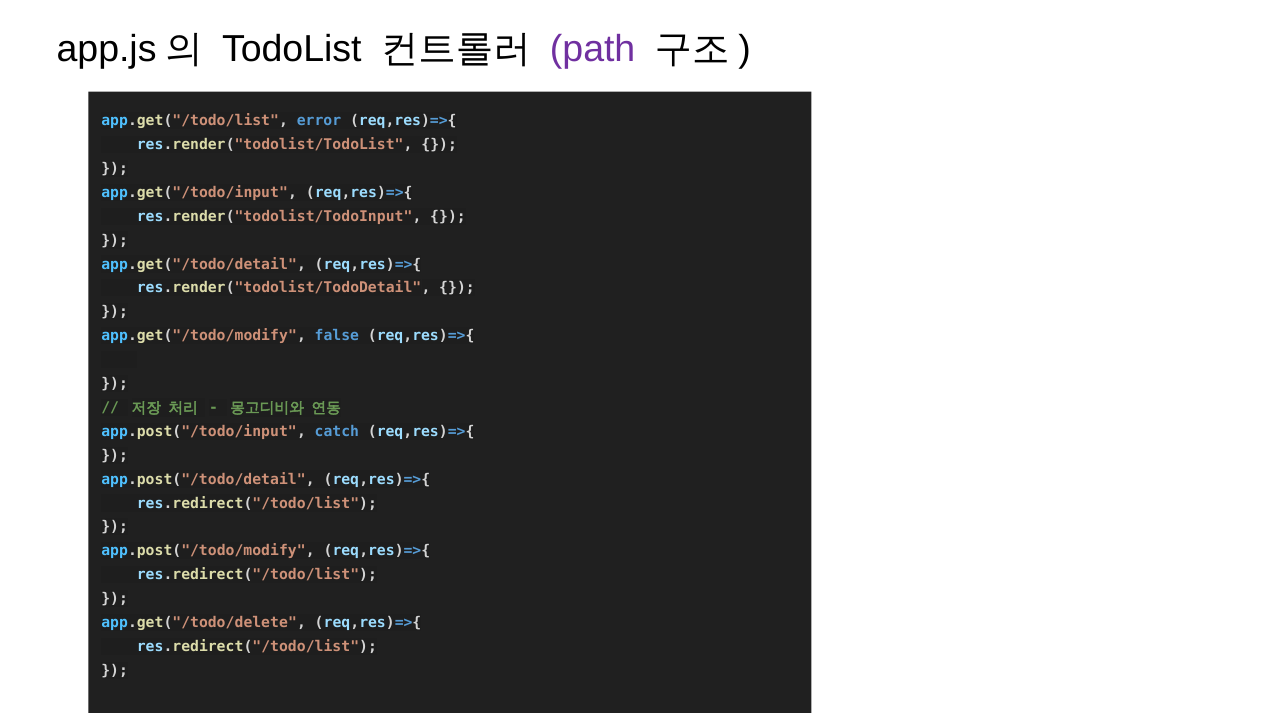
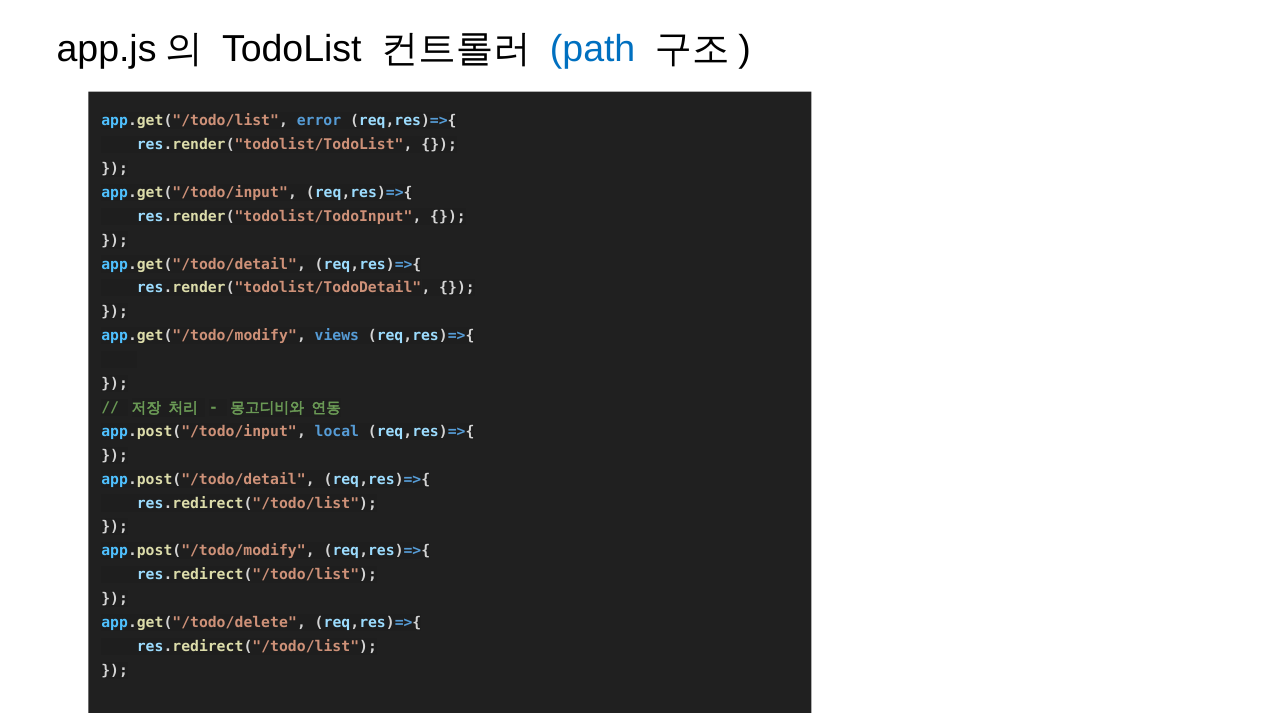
path colour: purple -> blue
false: false -> views
catch: catch -> local
